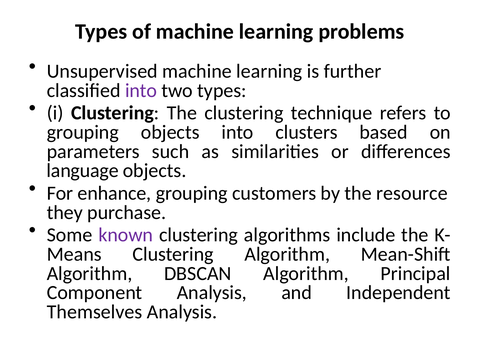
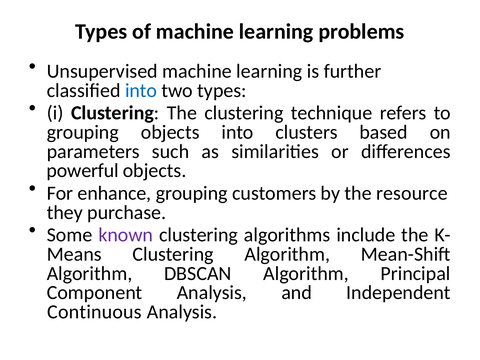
into at (141, 90) colour: purple -> blue
language: language -> powerful
Themselves: Themselves -> Continuous
